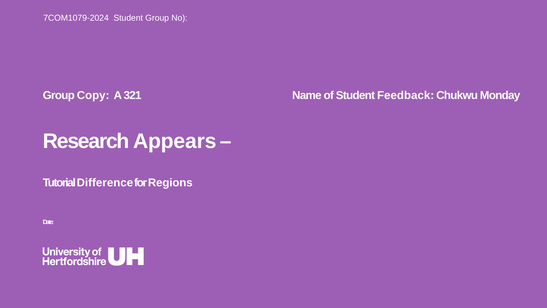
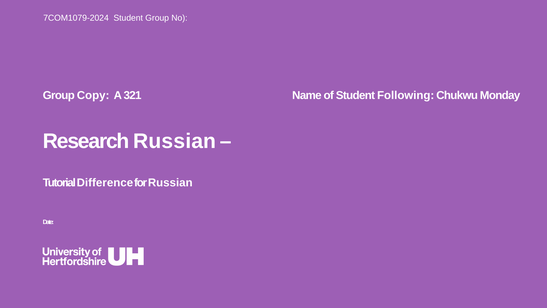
Feedback: Feedback -> Following
Research Appears: Appears -> Russian
for Regions: Regions -> Russian
